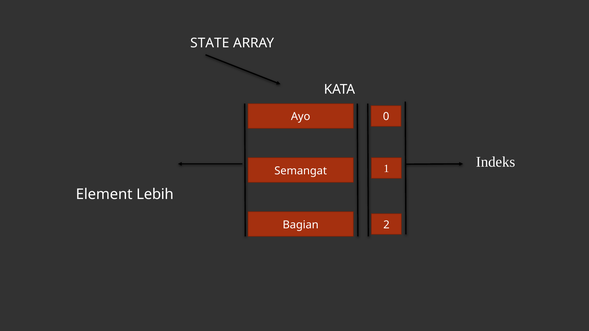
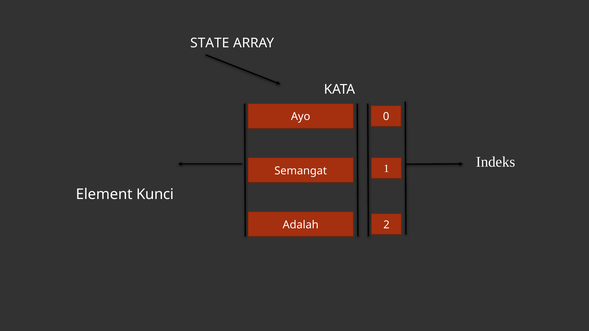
Lebih: Lebih -> Kunci
Bagian: Bagian -> Adalah
